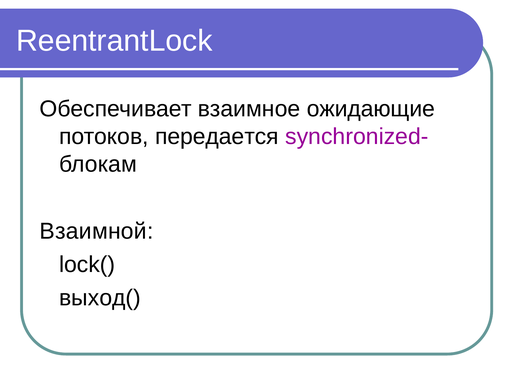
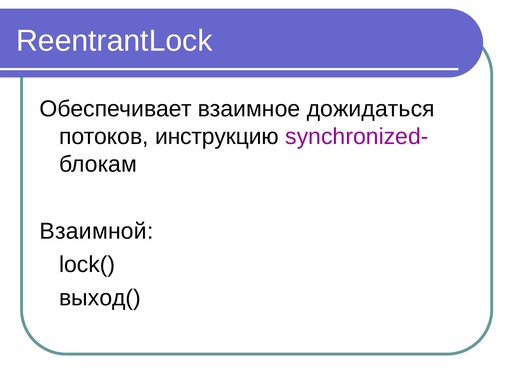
ожидающие: ожидающие -> дожидаться
передается: передается -> инструкцию
